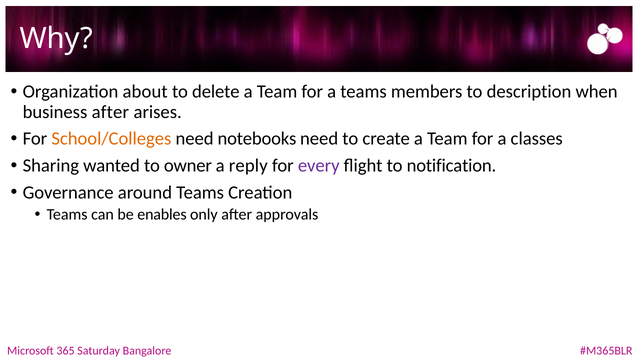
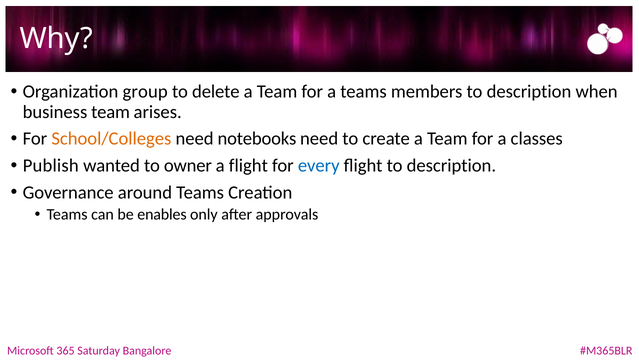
about: about -> group
business after: after -> team
Sharing: Sharing -> Publish
a reply: reply -> flight
every colour: purple -> blue
flight to notification: notification -> description
